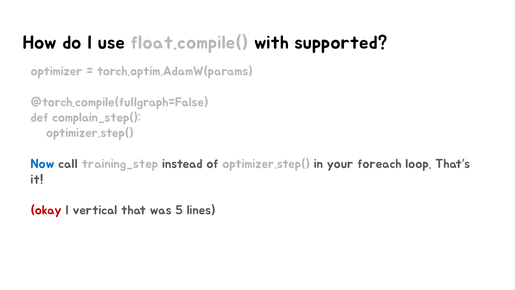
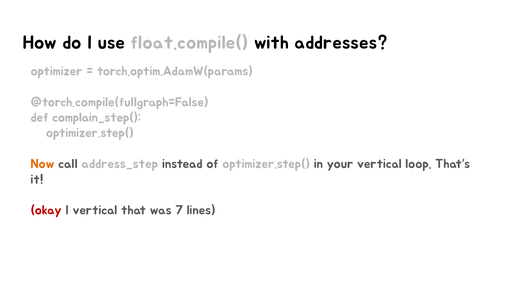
supported: supported -> addresses
Now colour: blue -> orange
training_step: training_step -> address_step
your foreach: foreach -> vertical
5: 5 -> 7
